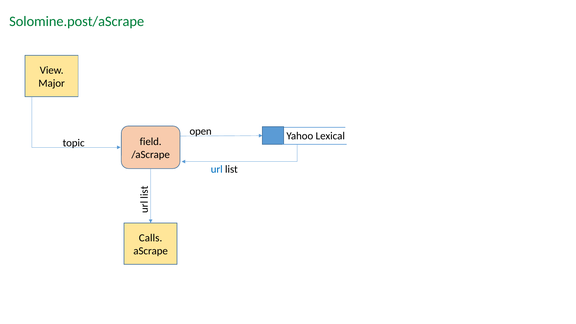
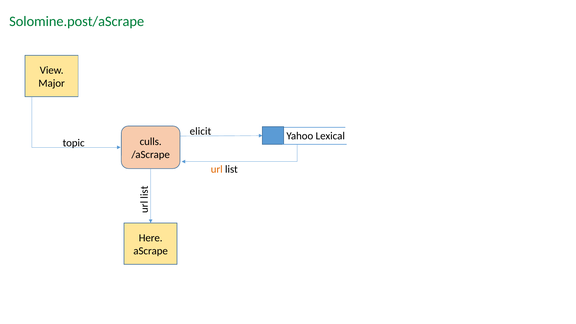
open: open -> elicit
field: field -> culls
url colour: blue -> orange
Calls: Calls -> Here
